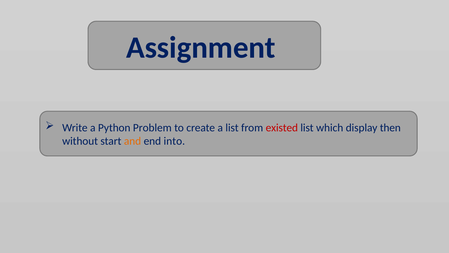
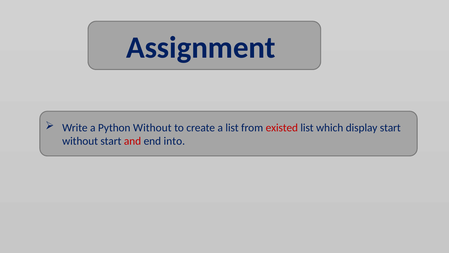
Python Problem: Problem -> Without
display then: then -> start
and colour: orange -> red
